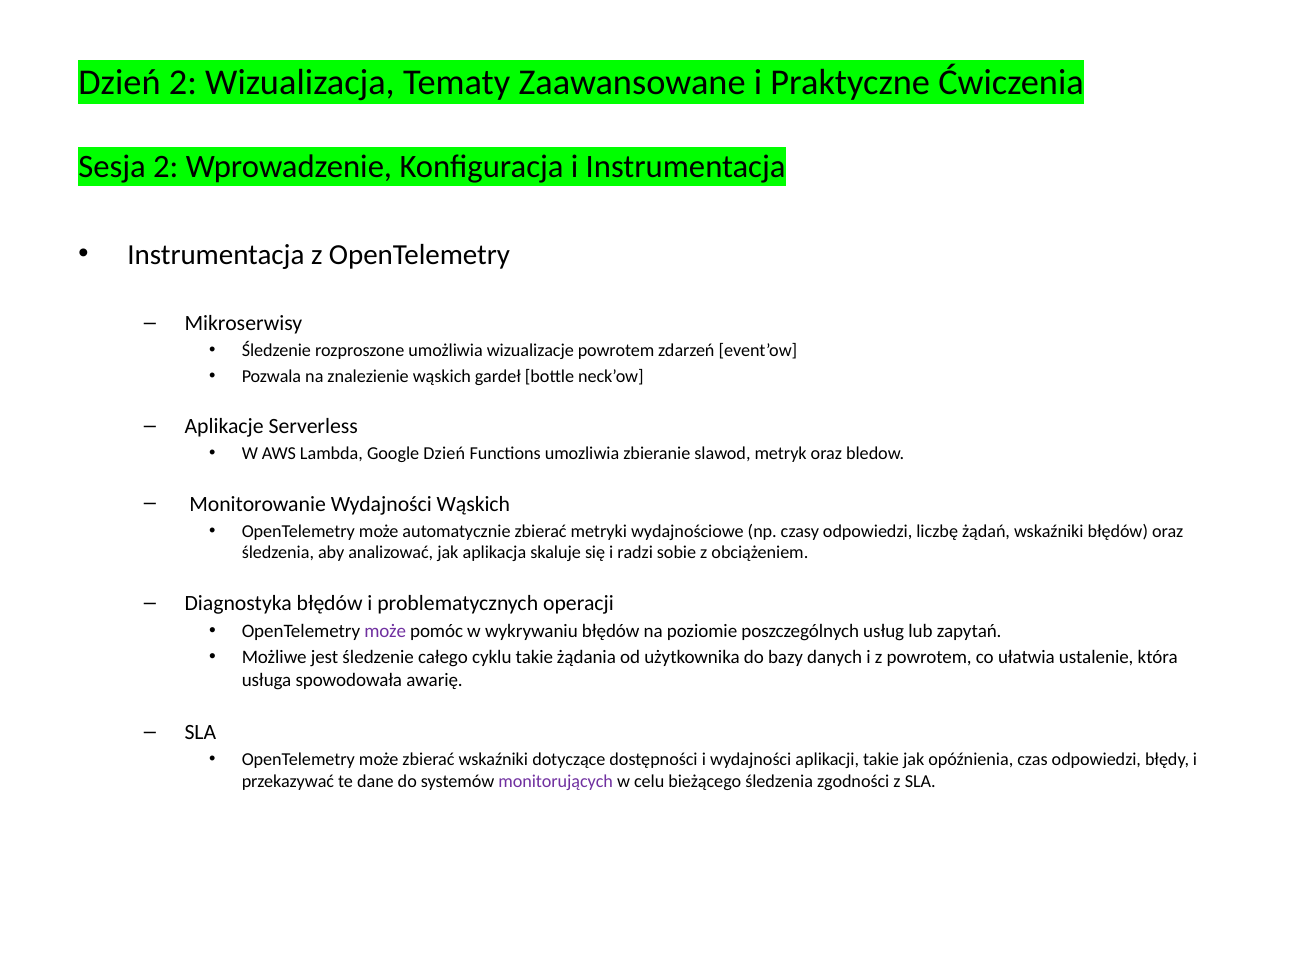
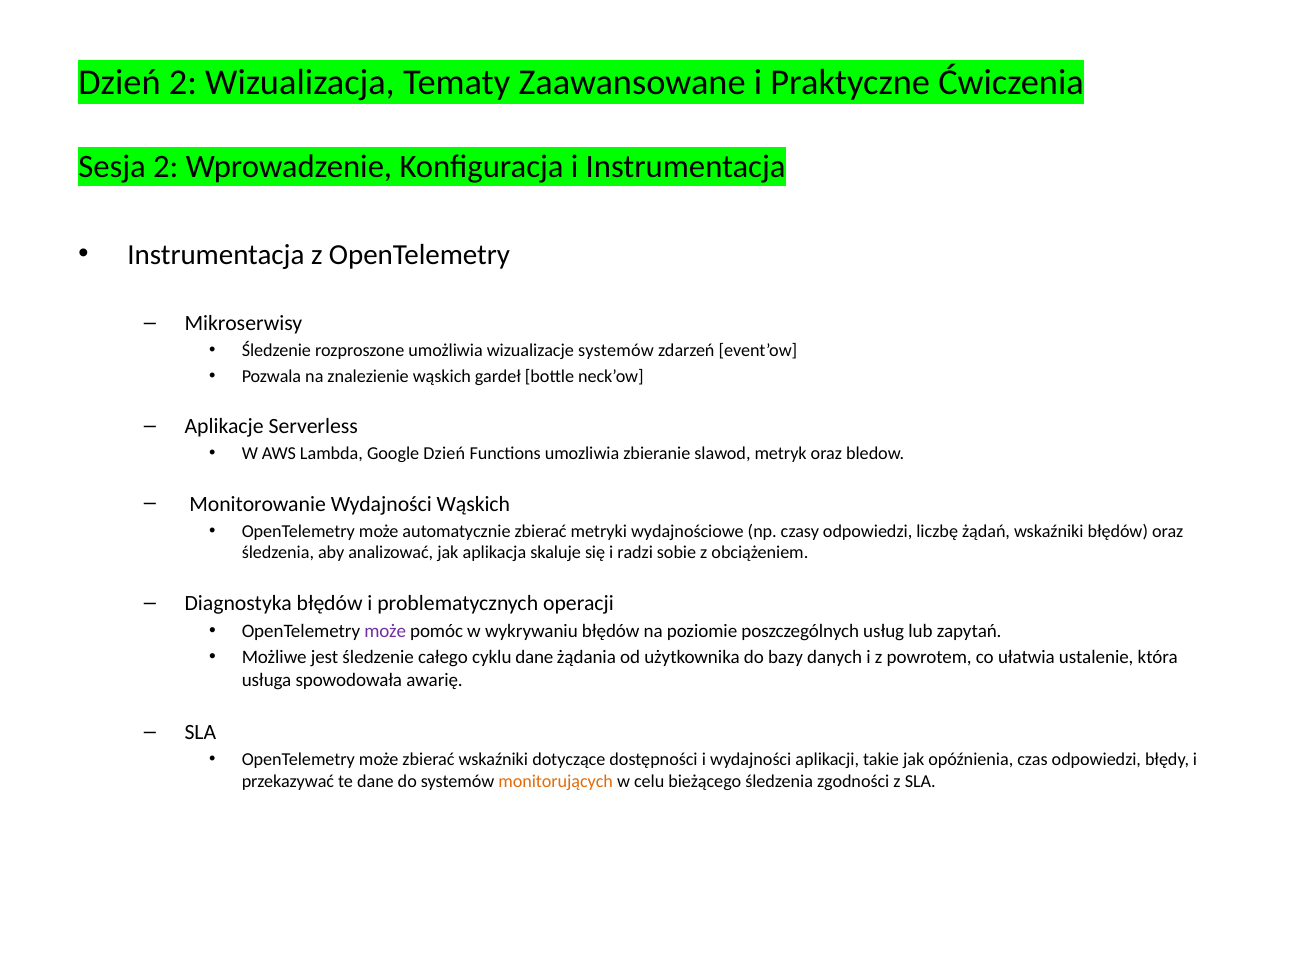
wizualizacje powrotem: powrotem -> systemów
cyklu takie: takie -> dane
monitorujących colour: purple -> orange
